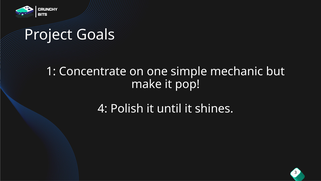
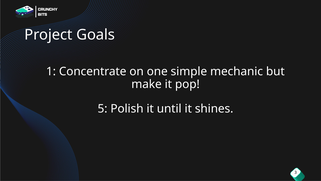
4: 4 -> 5
